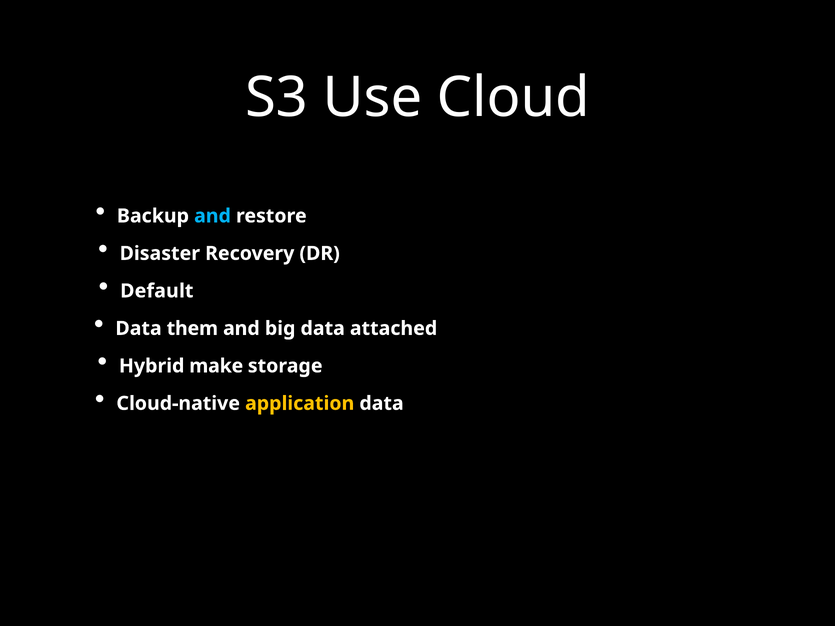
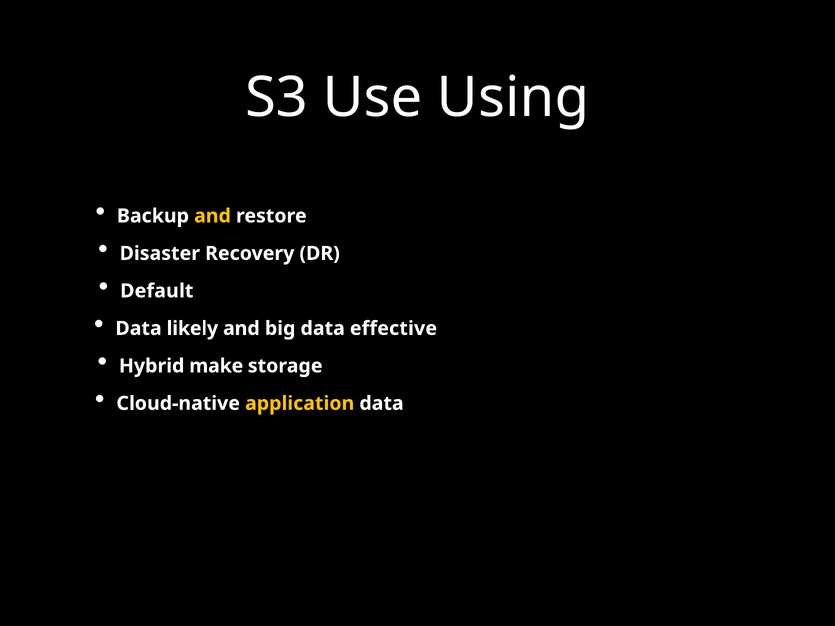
Cloud: Cloud -> Using
and at (212, 216) colour: light blue -> yellow
them: them -> likely
attached: attached -> effective
